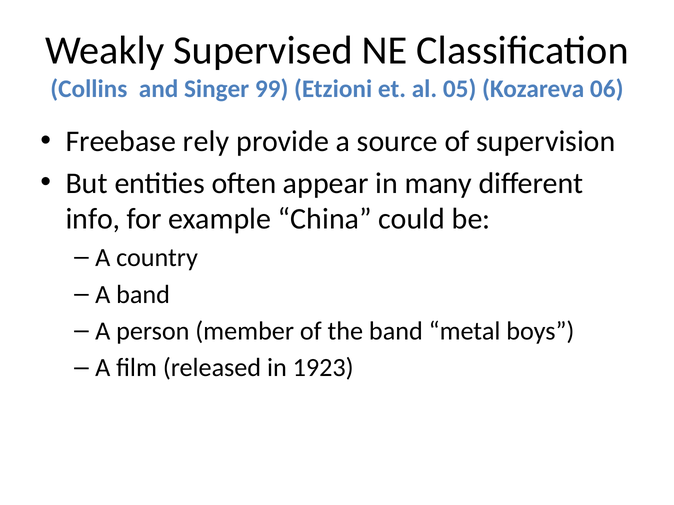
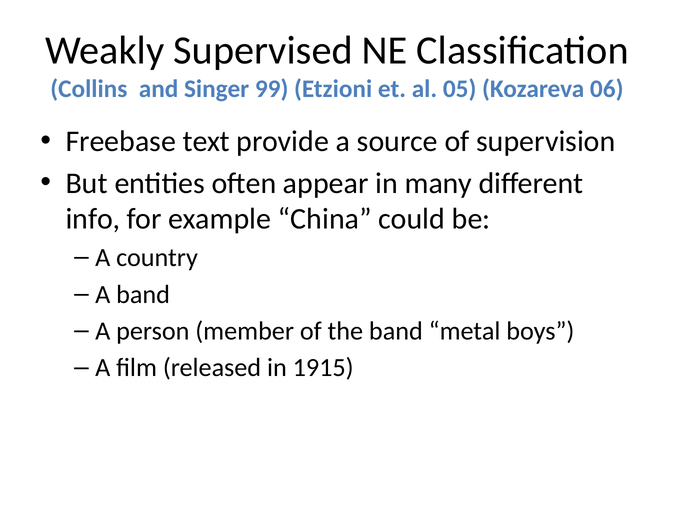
rely: rely -> text
1923: 1923 -> 1915
